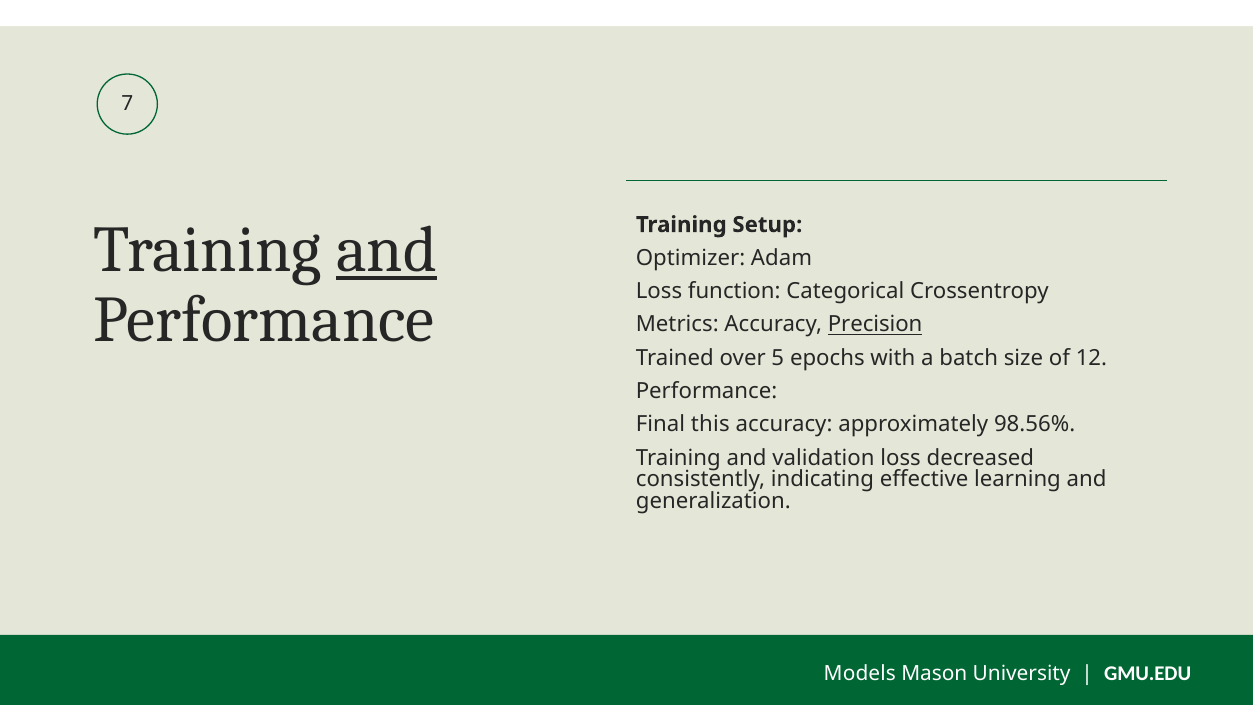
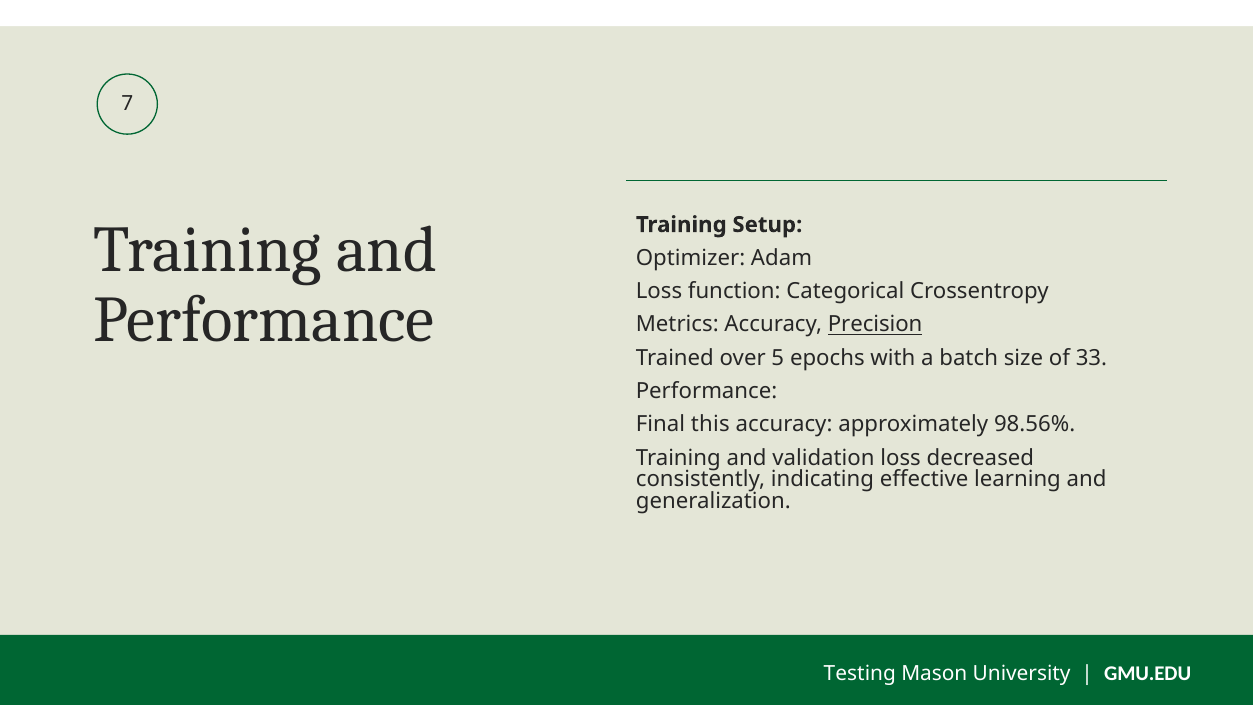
and at (387, 250) underline: present -> none
12: 12 -> 33
Models: Models -> Testing
